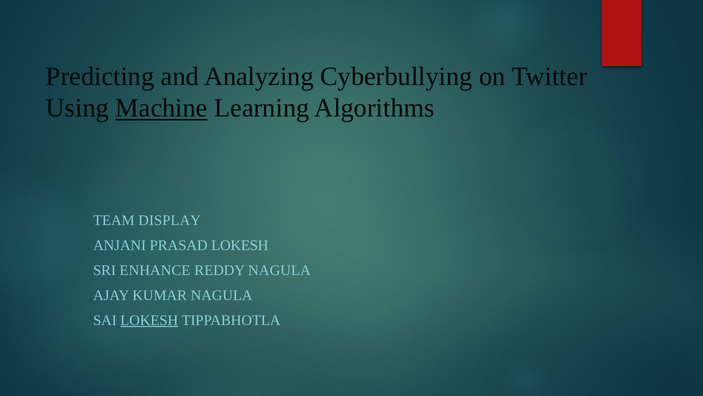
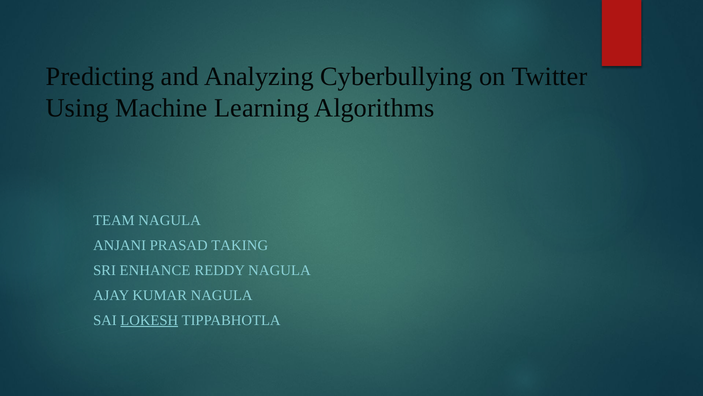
Machine underline: present -> none
TEAM DISPLAY: DISPLAY -> NAGULA
PRASAD LOKESH: LOKESH -> TAKING
